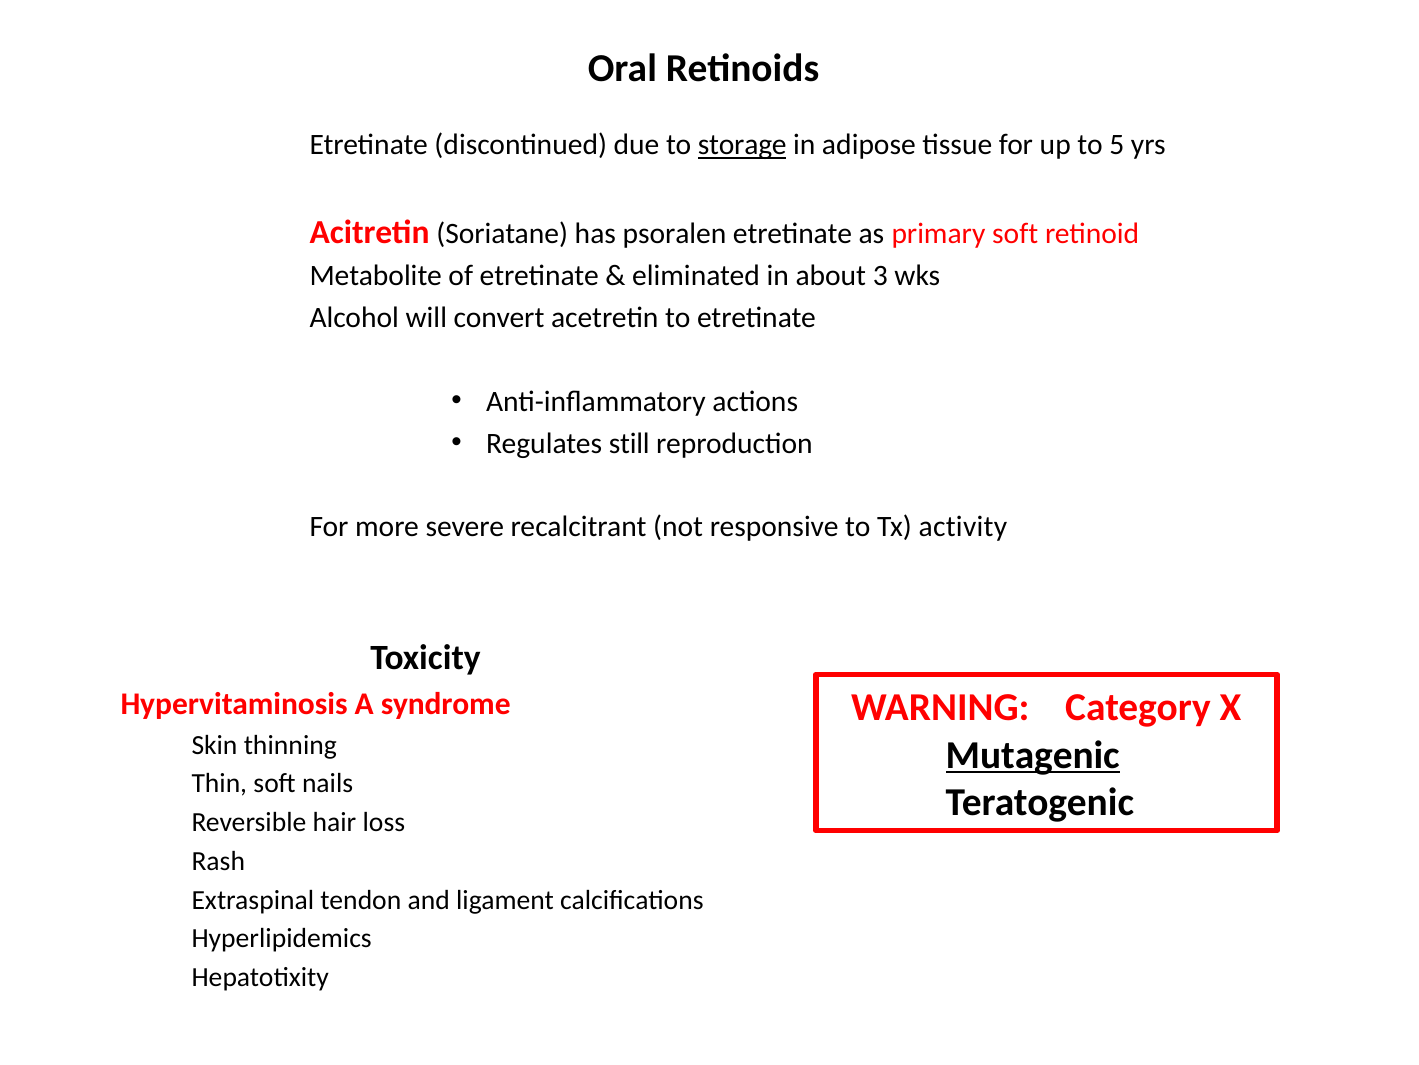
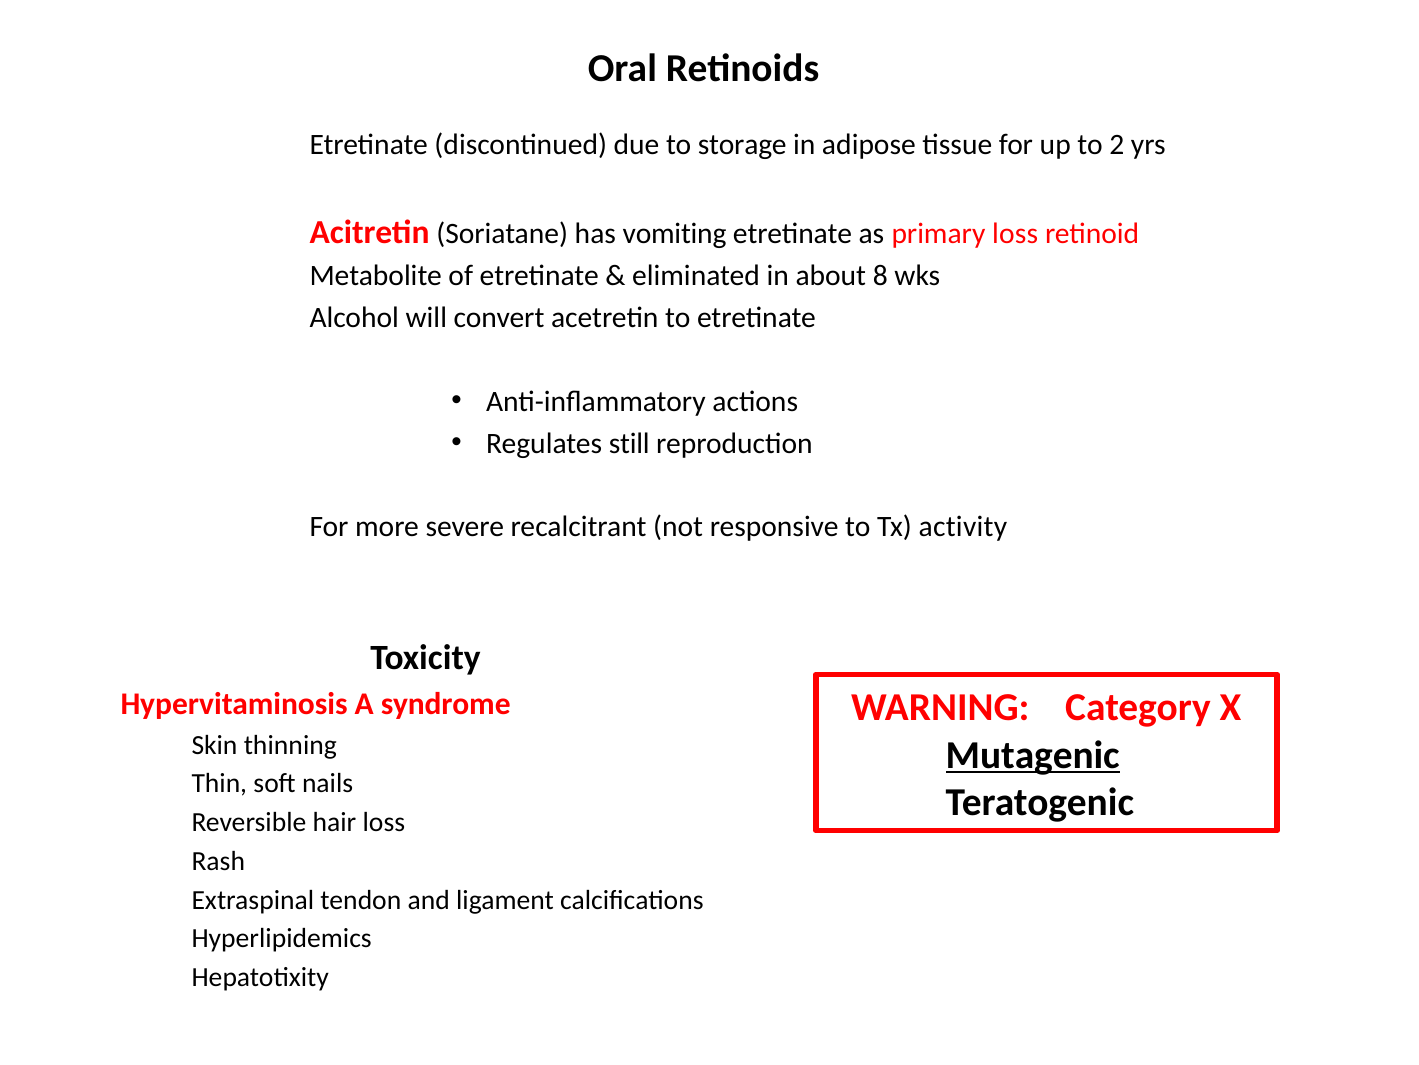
storage underline: present -> none
5: 5 -> 2
psoralen: psoralen -> vomiting
primary soft: soft -> loss
3: 3 -> 8
